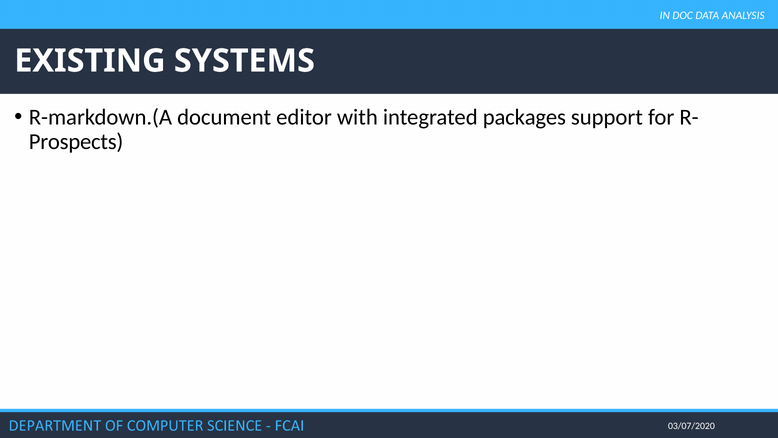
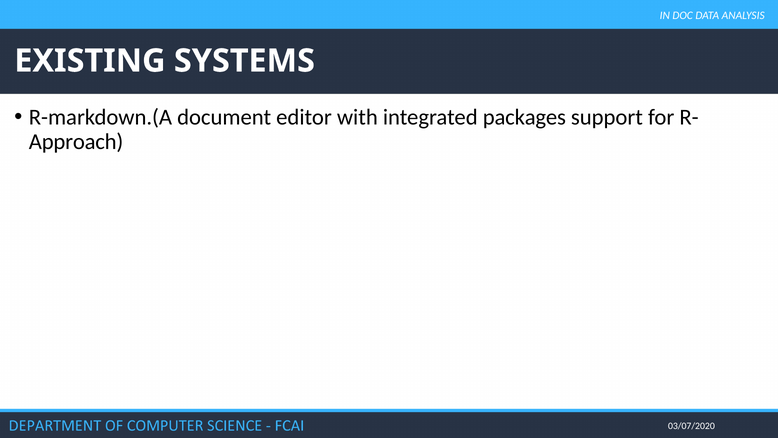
Prospects: Prospects -> Approach
